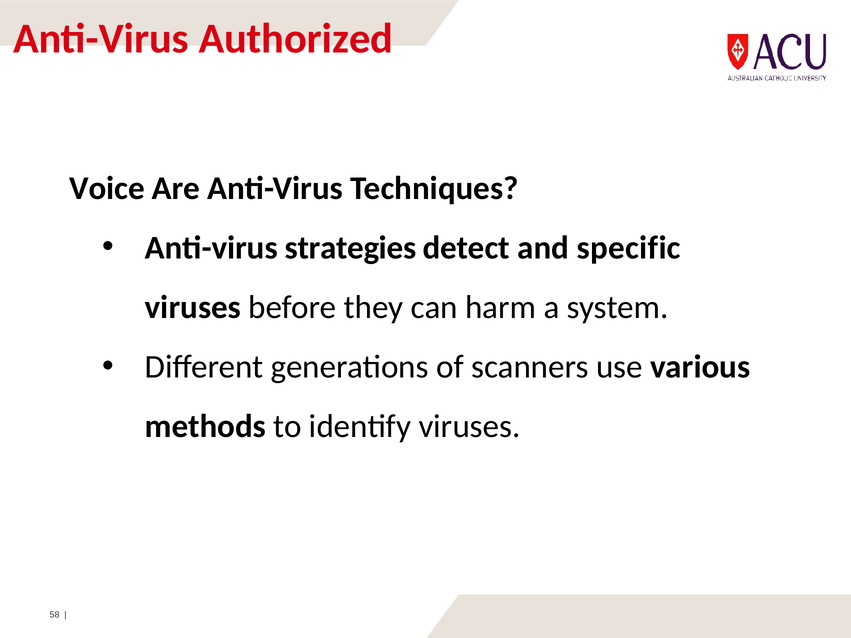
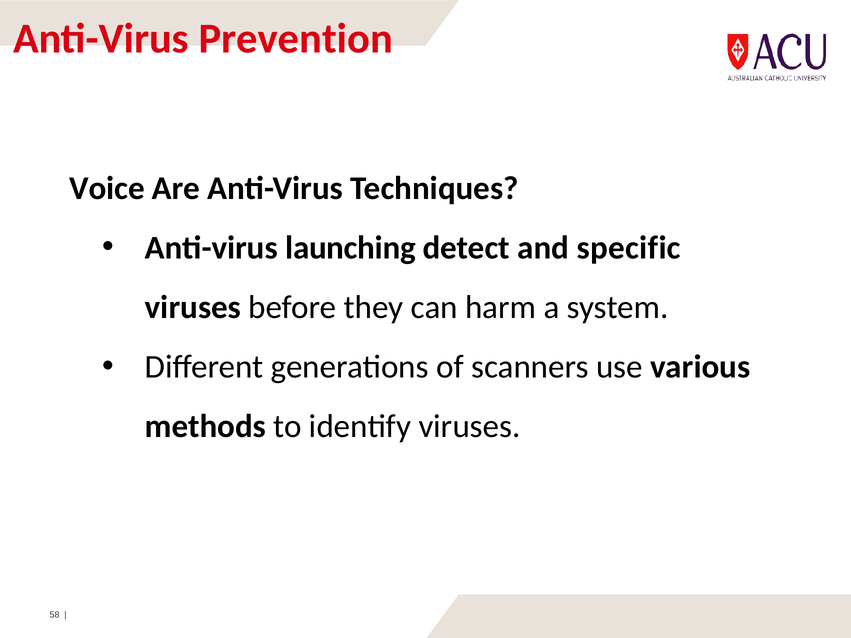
Authorized: Authorized -> Prevention
strategies: strategies -> launching
